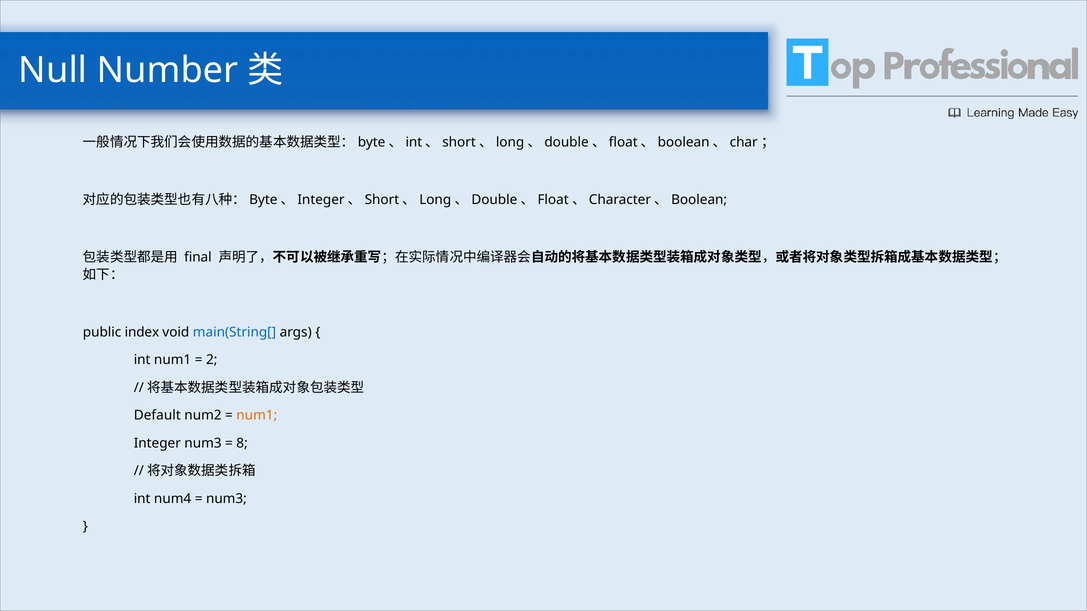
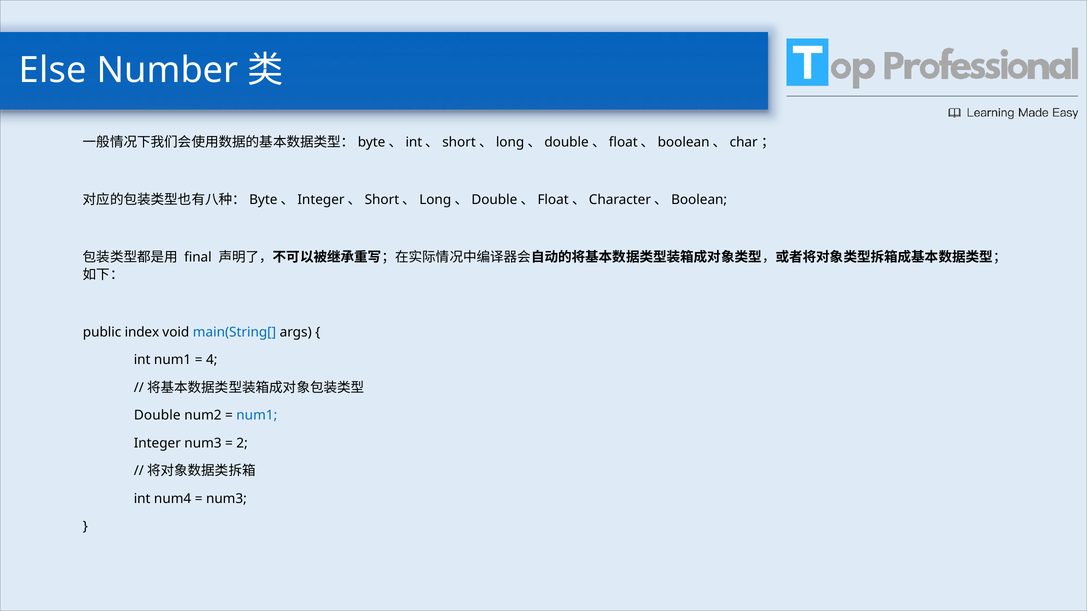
Null: Null -> Else
2: 2 -> 4
Default: Default -> Double
num1 at (257, 416) colour: orange -> blue
8: 8 -> 2
